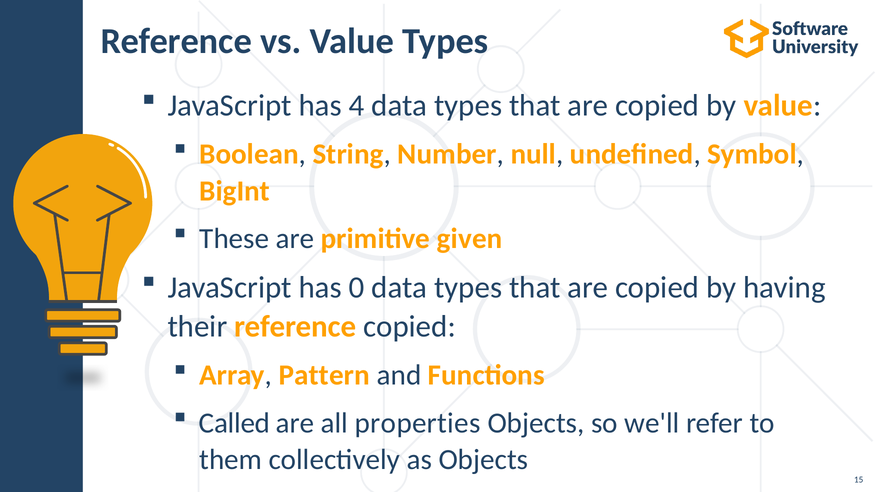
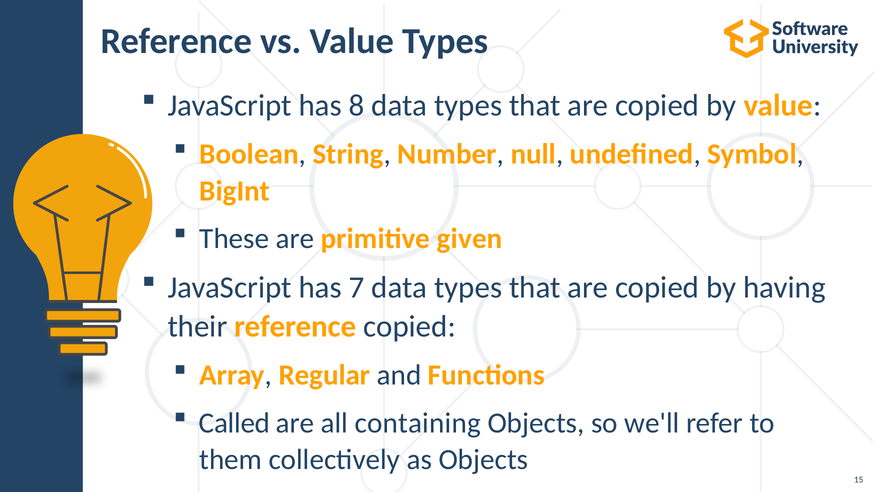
4: 4 -> 8
0: 0 -> 7
Pattern: Pattern -> Regular
properties: properties -> containing
